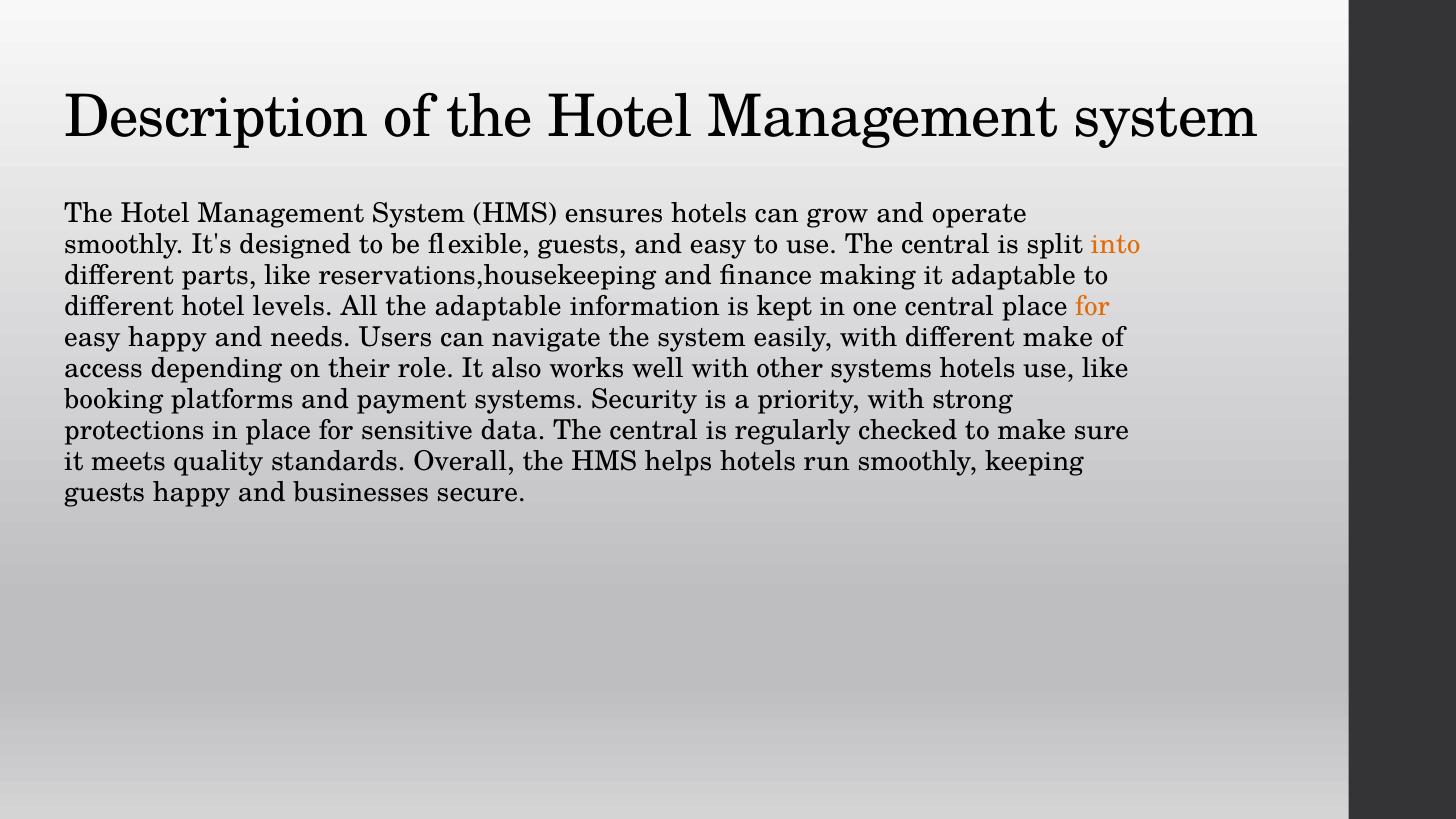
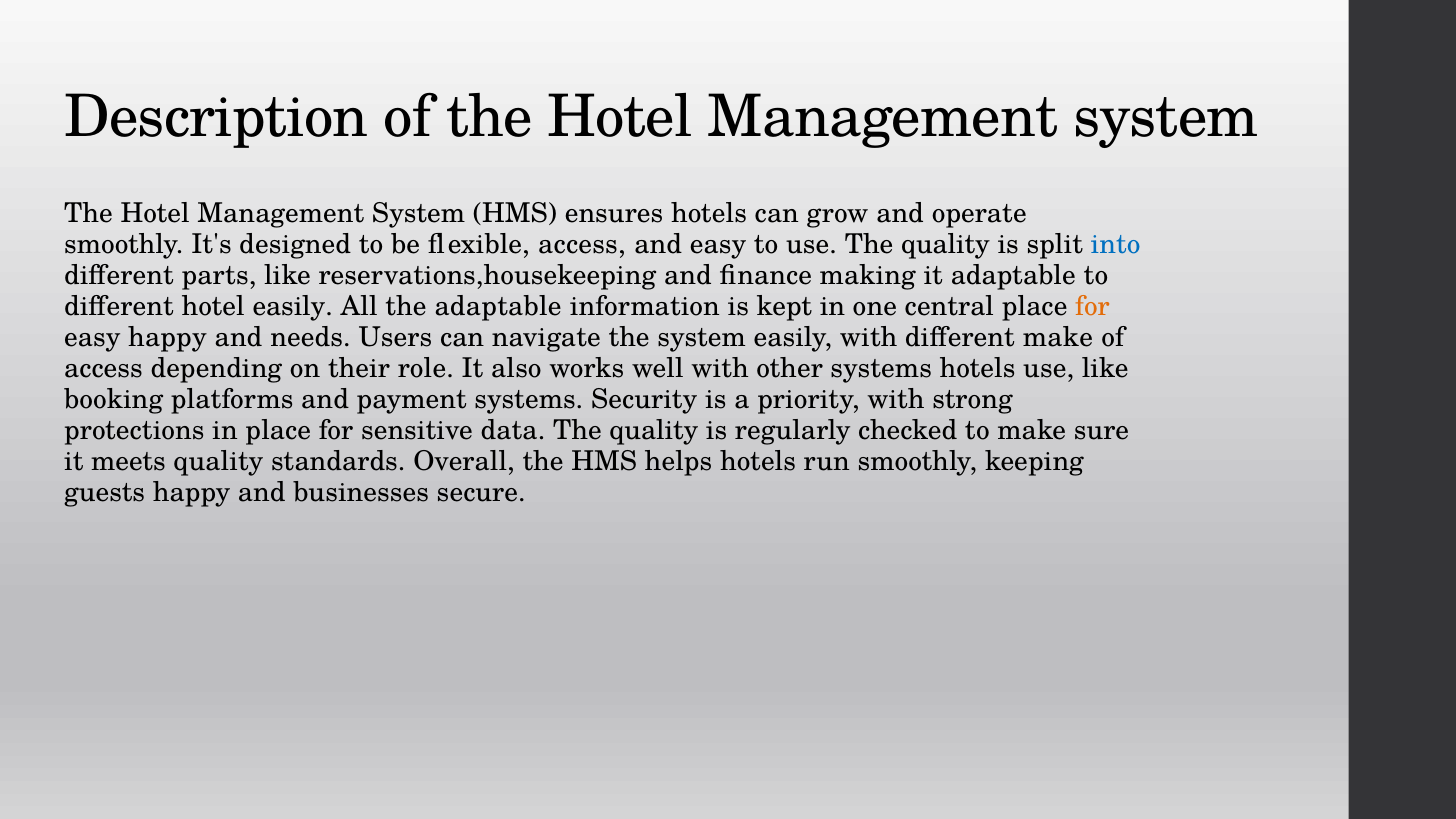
flexible guests: guests -> access
use The central: central -> quality
into colour: orange -> blue
hotel levels: levels -> easily
data The central: central -> quality
